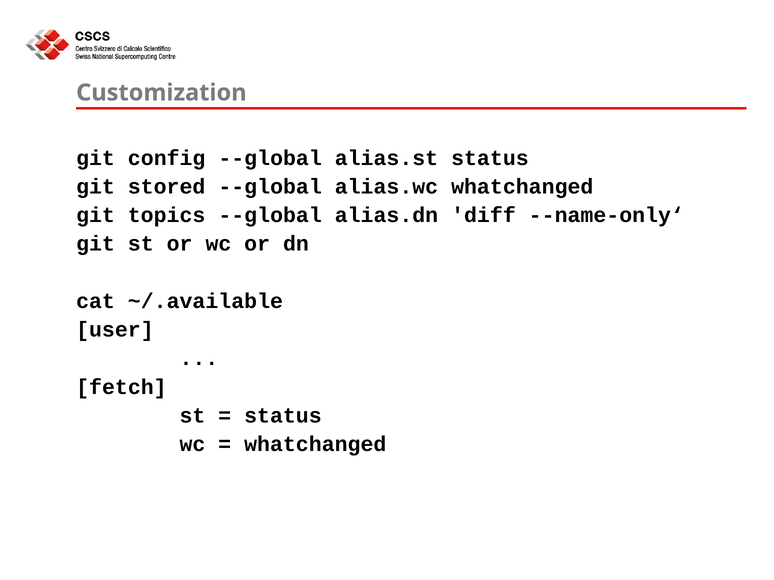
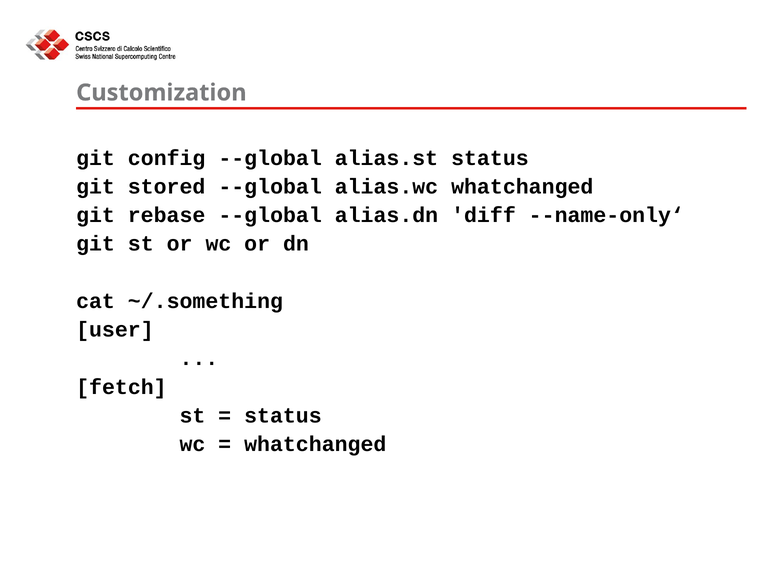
topics: topics -> rebase
~/.available: ~/.available -> ~/.something
